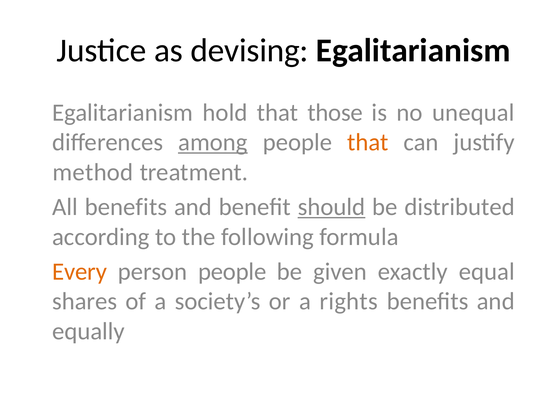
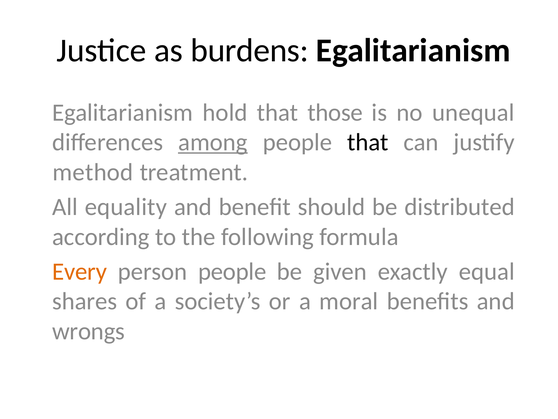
devising: devising -> burdens
that at (368, 142) colour: orange -> black
All benefits: benefits -> equality
should underline: present -> none
rights: rights -> moral
equally: equally -> wrongs
